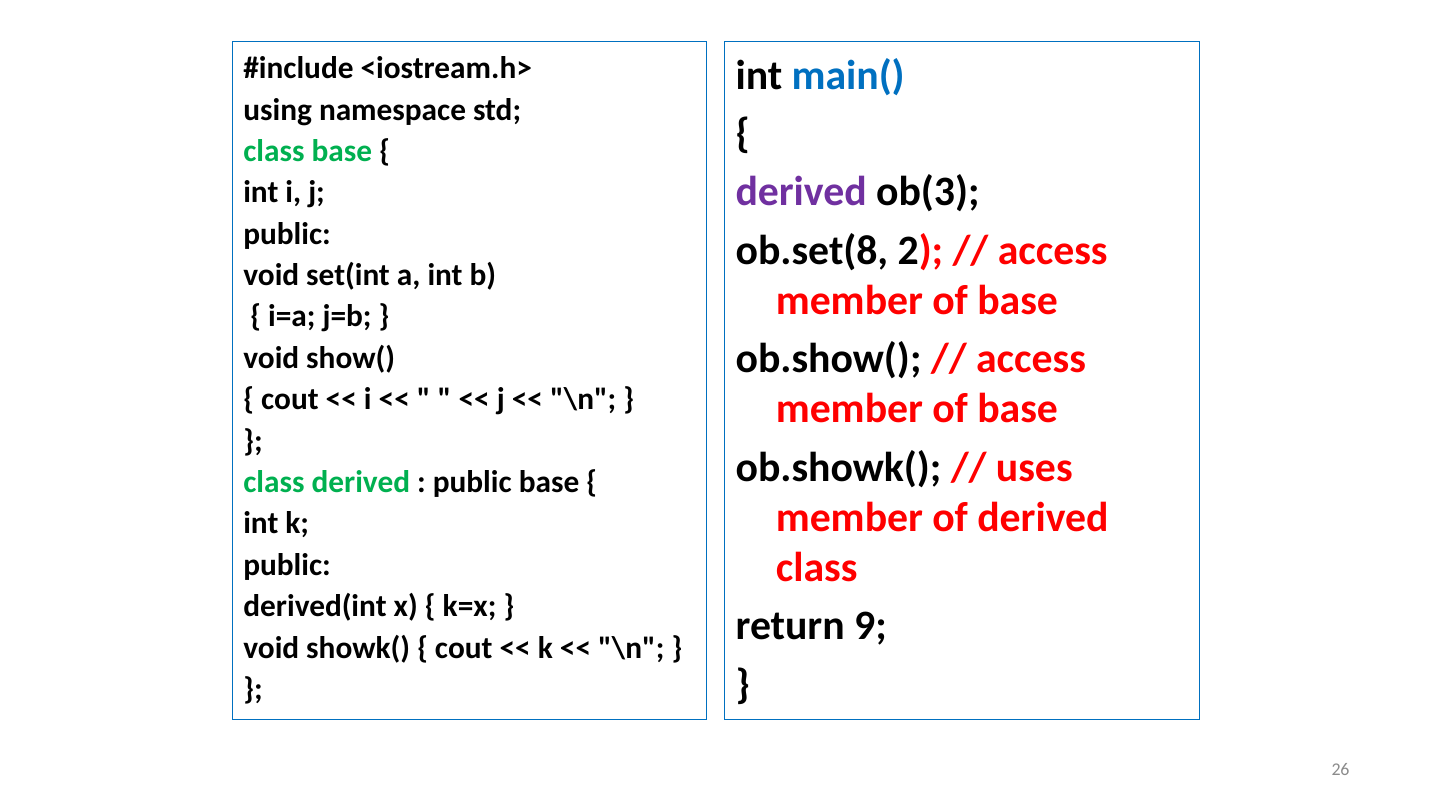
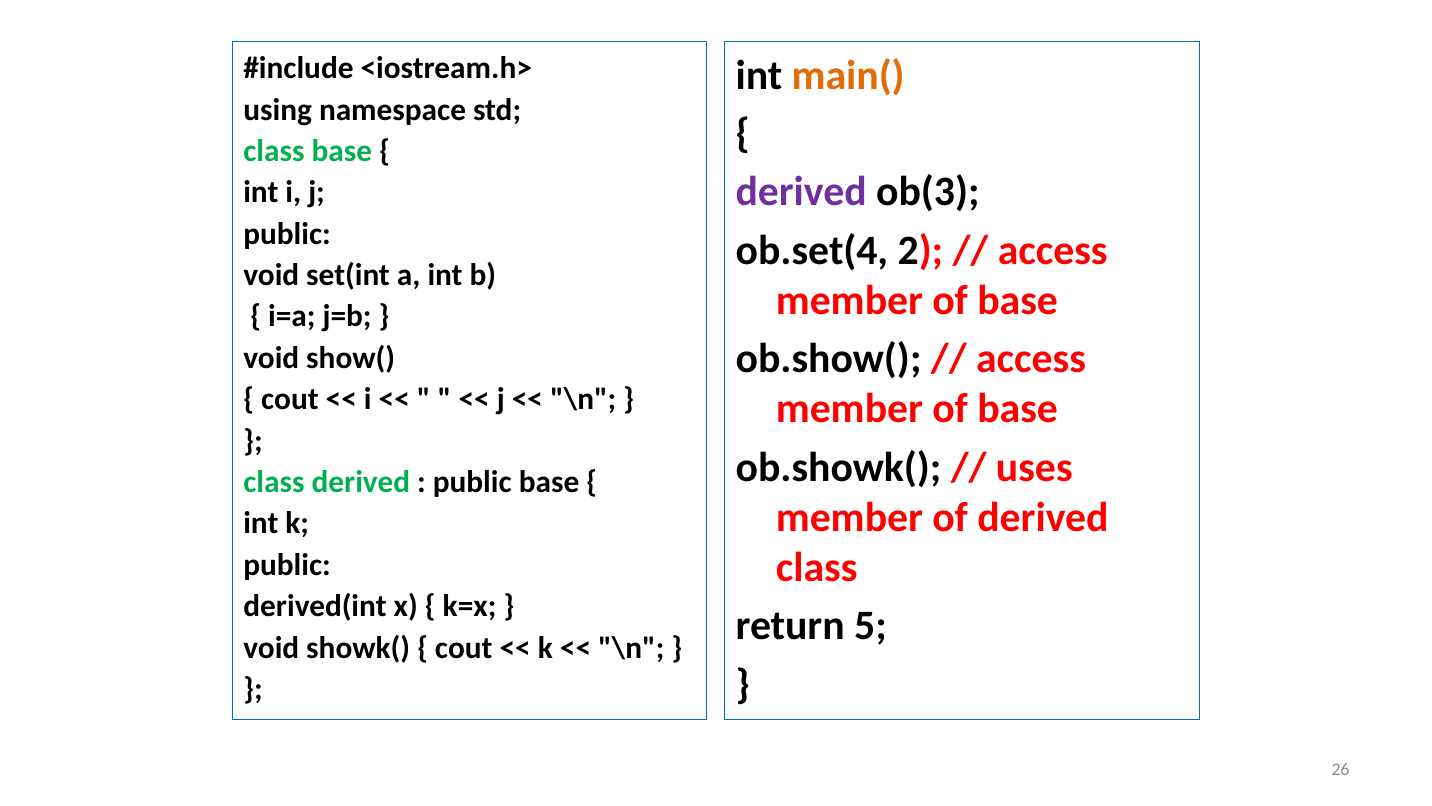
main( colour: blue -> orange
ob.set(8: ob.set(8 -> ob.set(4
9: 9 -> 5
